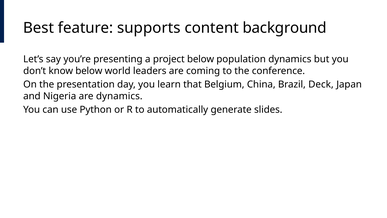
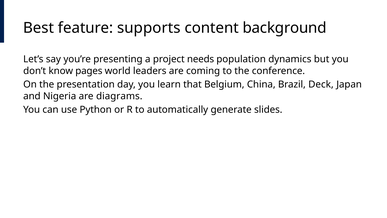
project below: below -> needs
know below: below -> pages
are dynamics: dynamics -> diagrams
